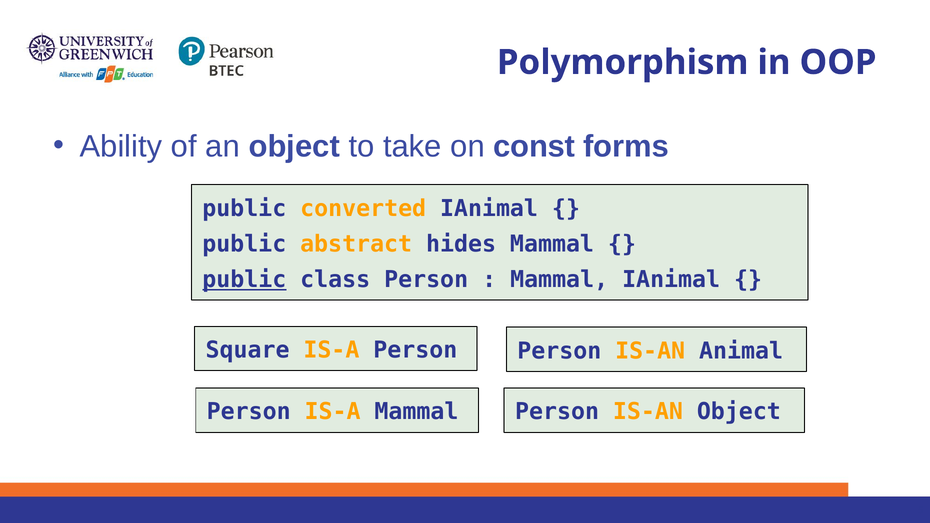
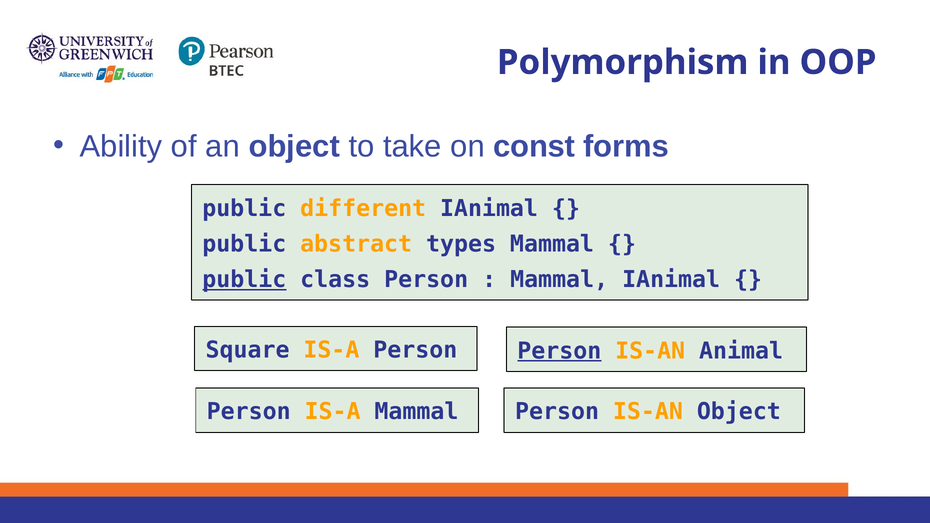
converted: converted -> different
hides: hides -> types
Person at (559, 351) underline: none -> present
